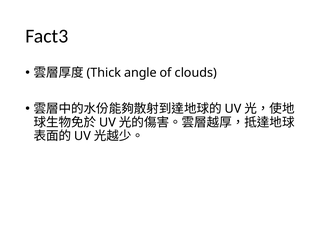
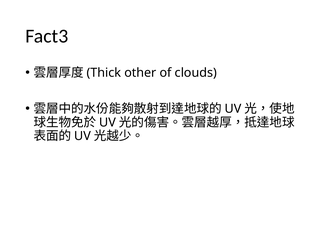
angle: angle -> other
